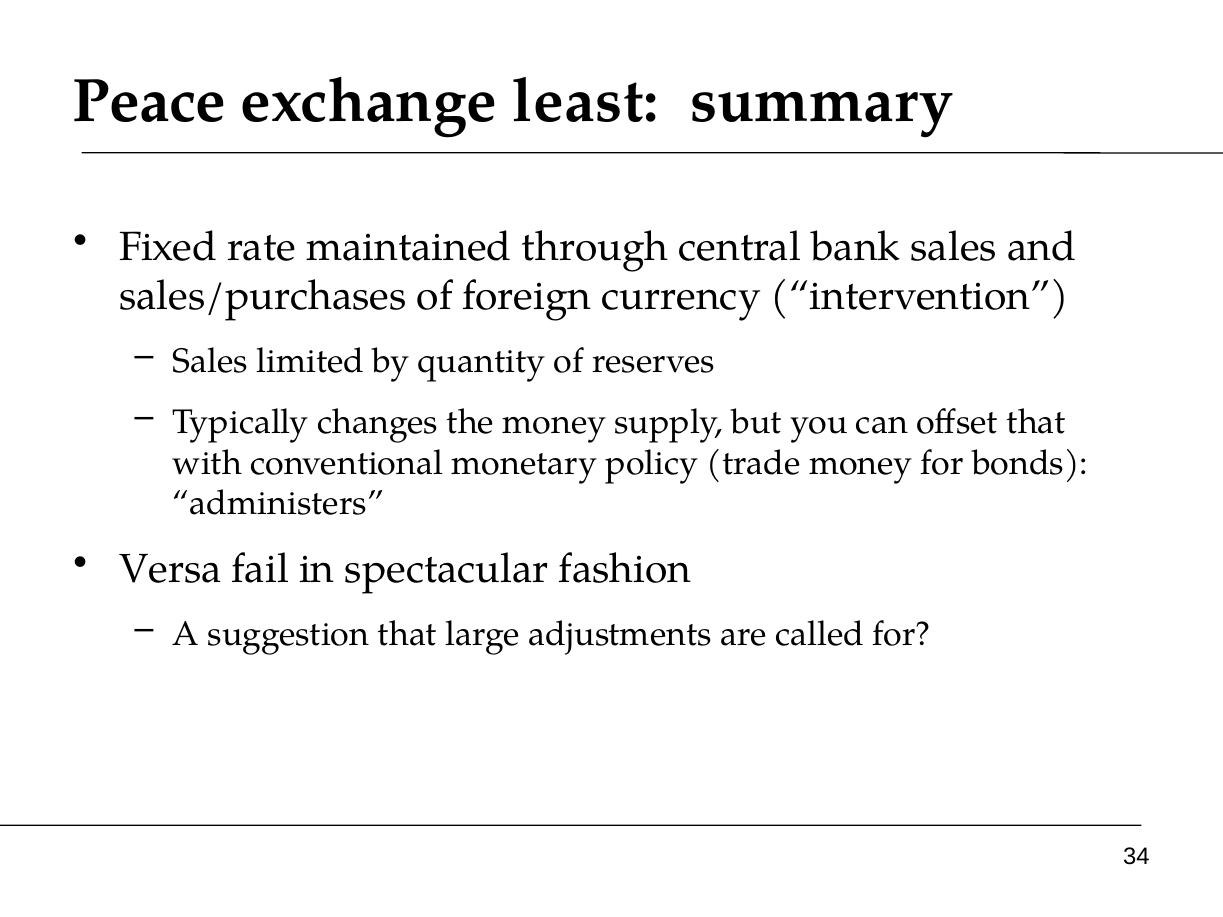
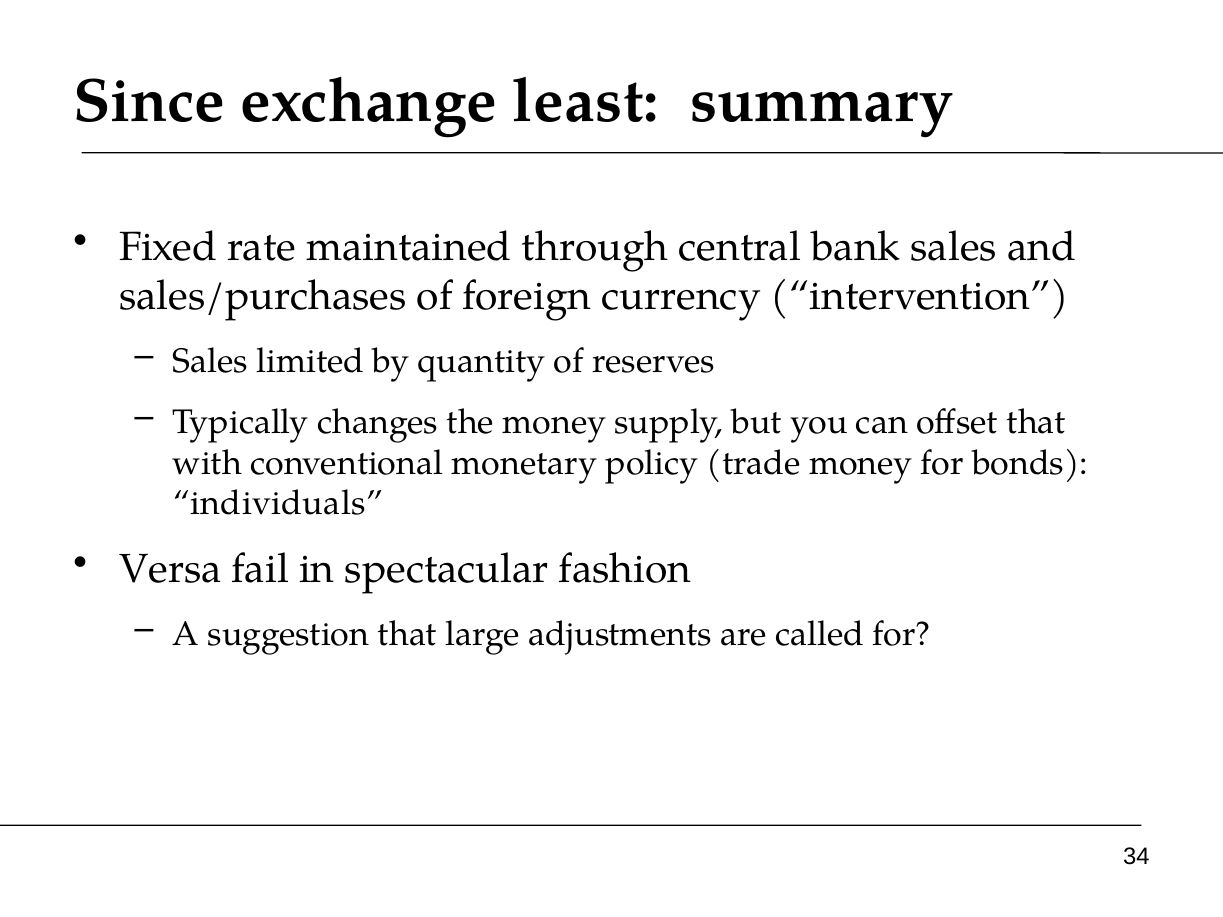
Peace: Peace -> Since
administers: administers -> individuals
